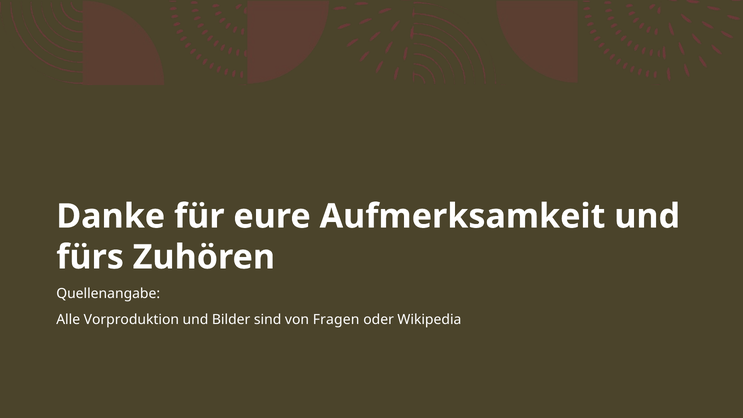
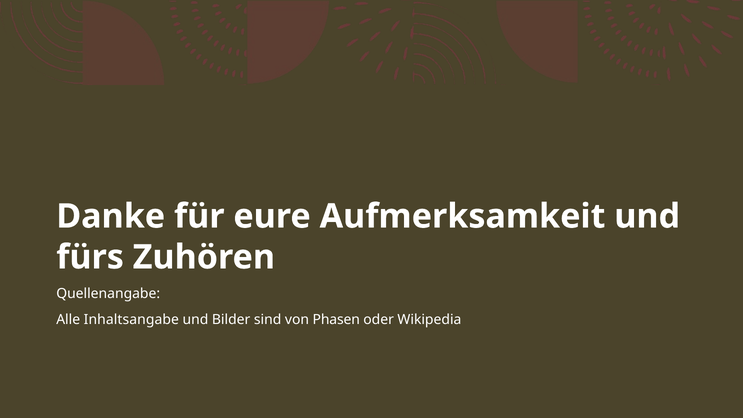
Vorproduktion: Vorproduktion -> Inhaltsangabe
Fragen: Fragen -> Phasen
